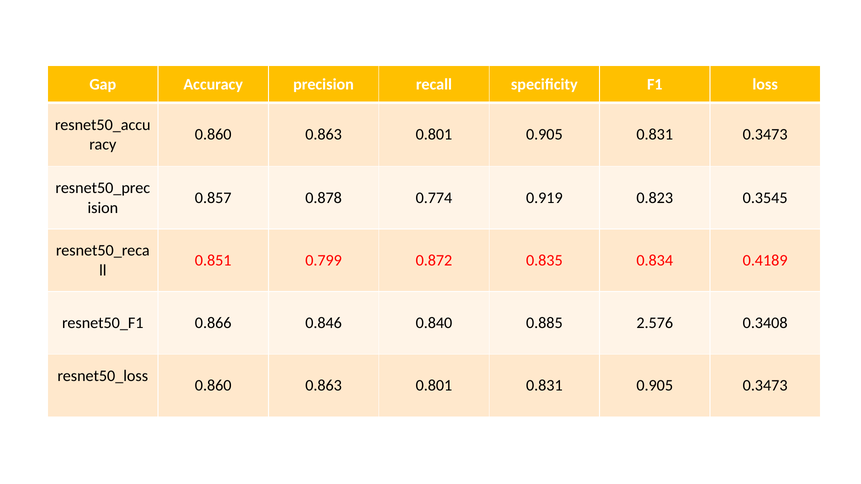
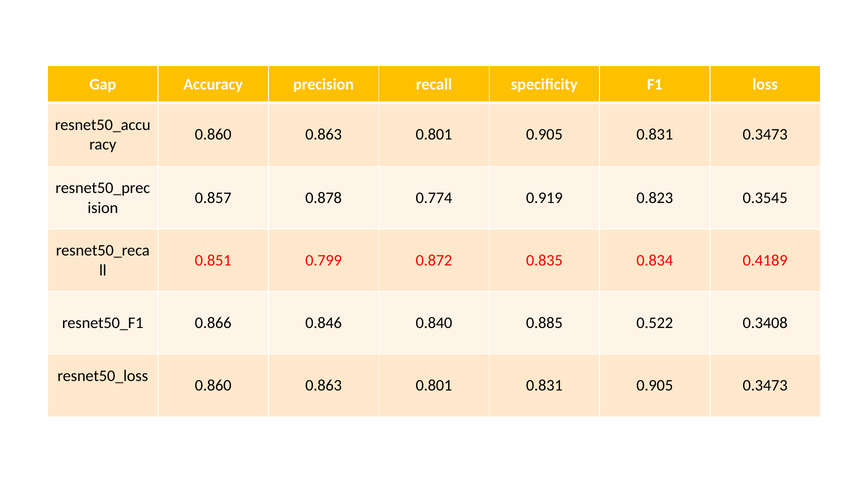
2.576: 2.576 -> 0.522
